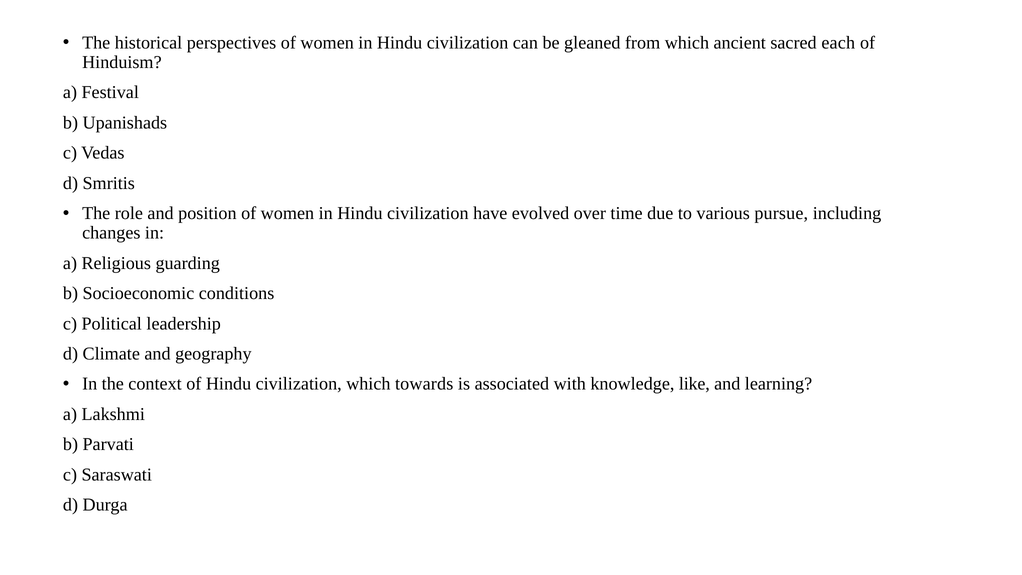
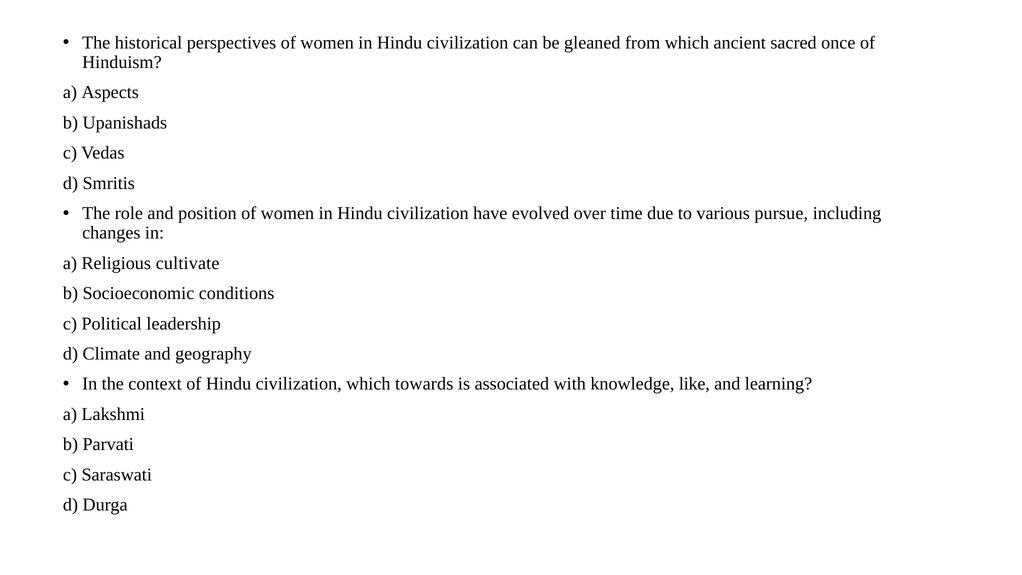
each: each -> once
Festival: Festival -> Aspects
guarding: guarding -> cultivate
